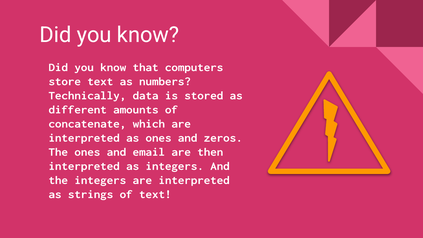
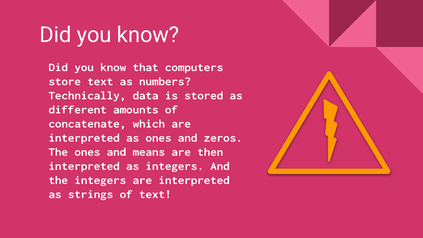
email: email -> means
